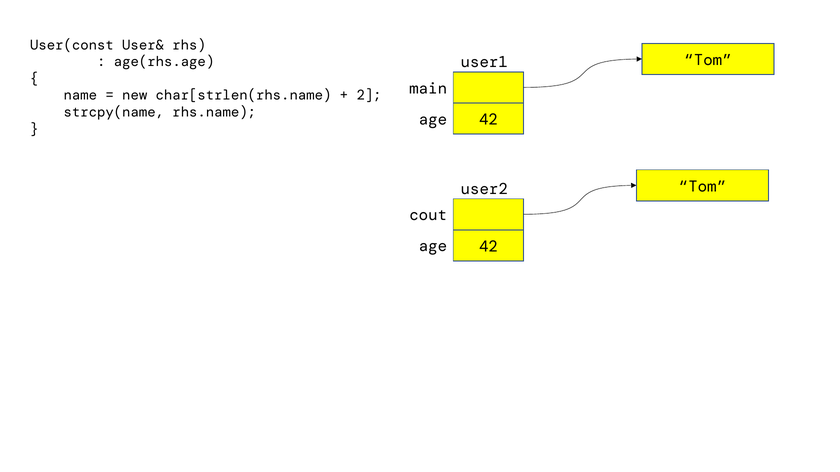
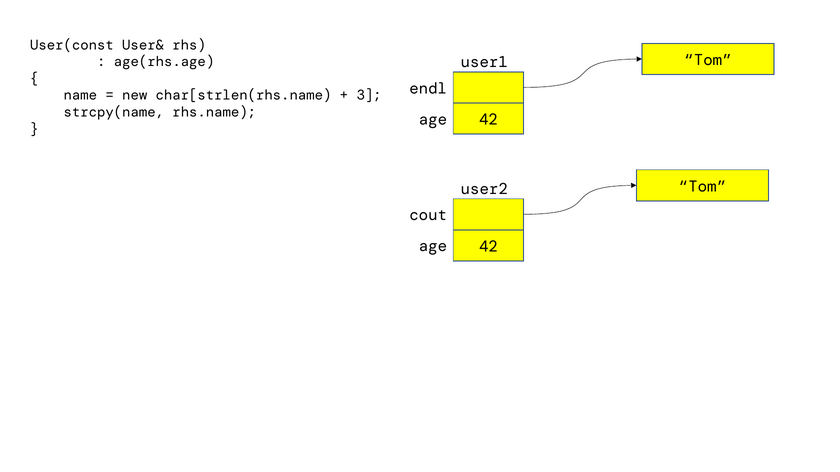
main: main -> endl
2: 2 -> 3
